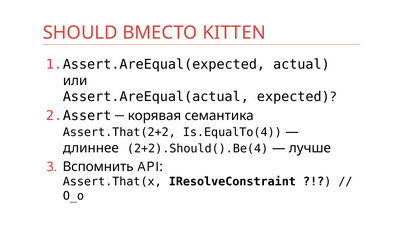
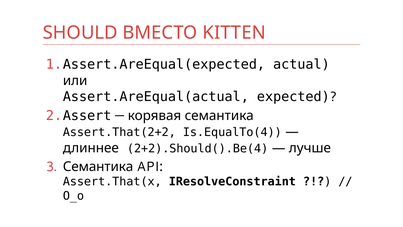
Вспомнить at (98, 167): Вспомнить -> Семантика
